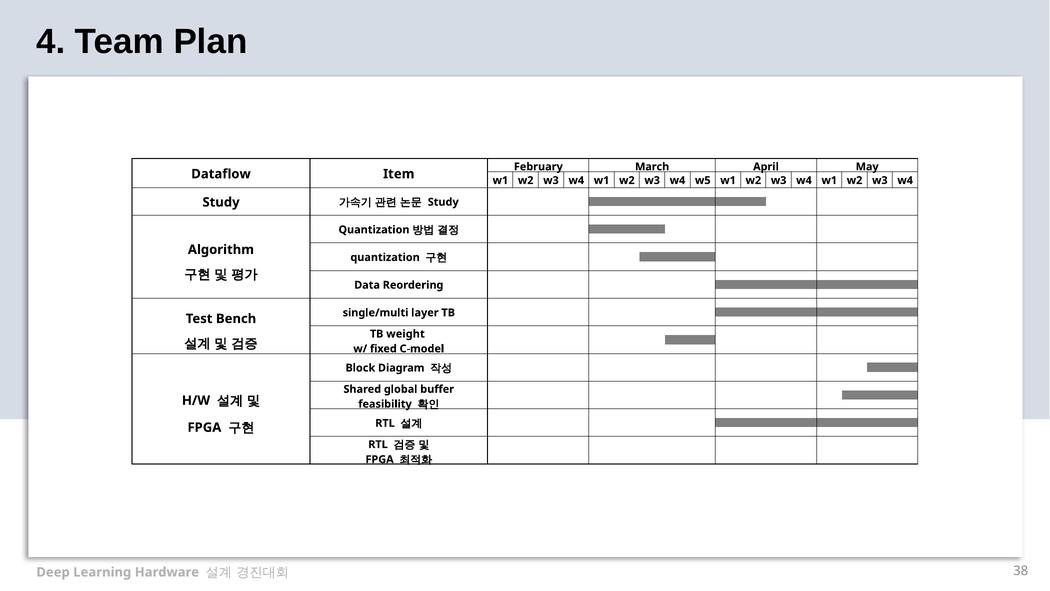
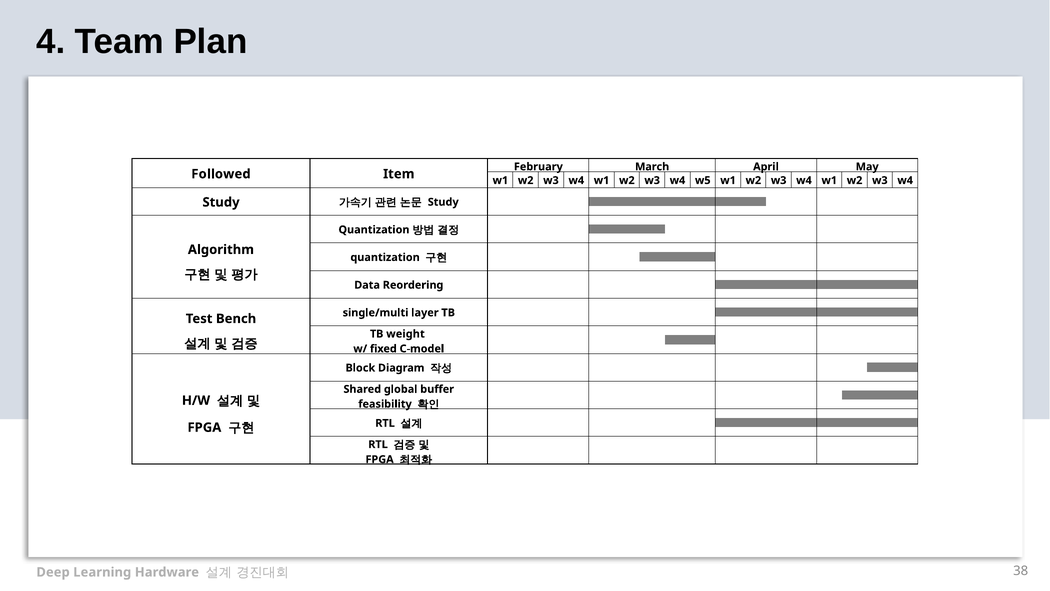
Dataflow: Dataflow -> Followed
